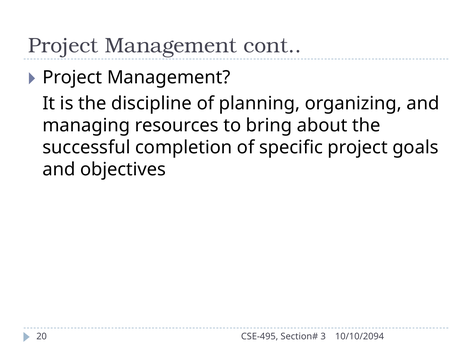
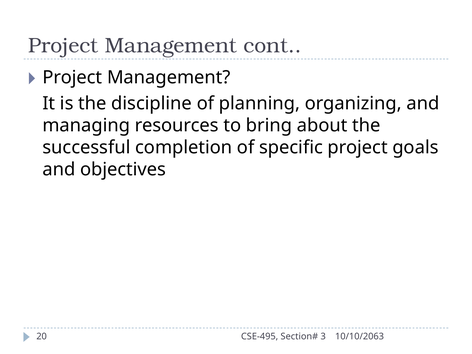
10/10/2094: 10/10/2094 -> 10/10/2063
